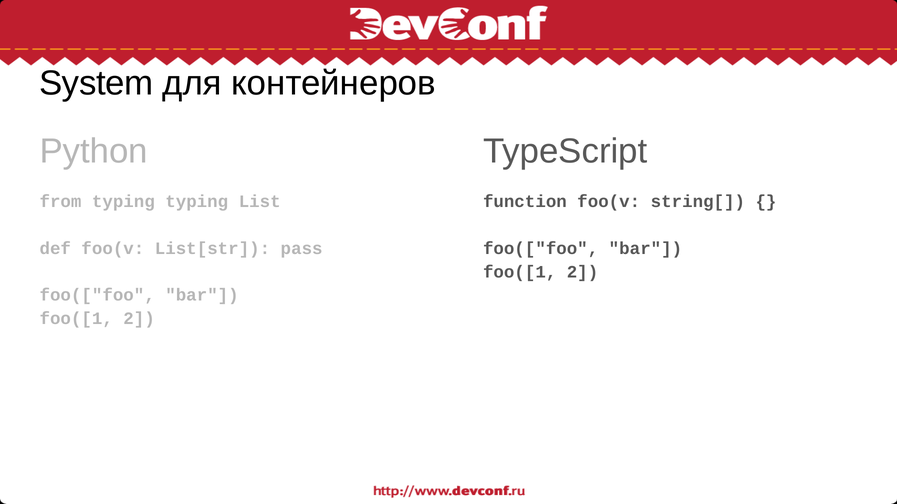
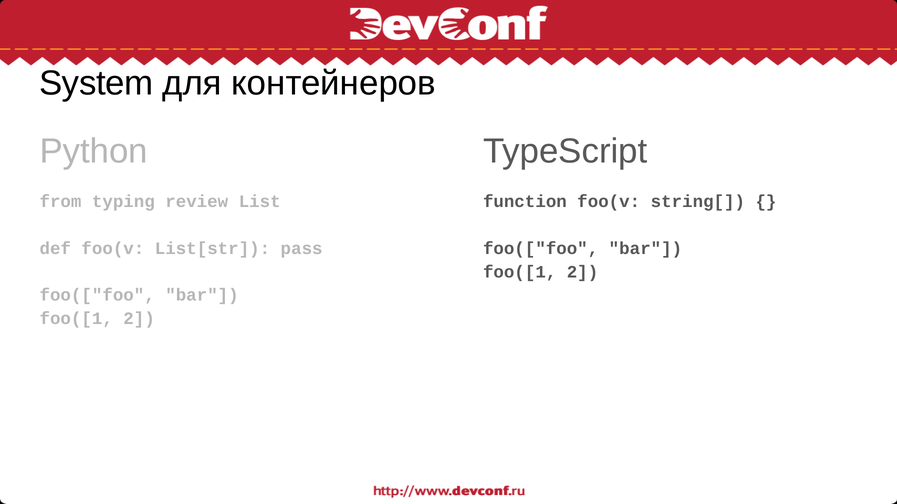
typing typing: typing -> review
